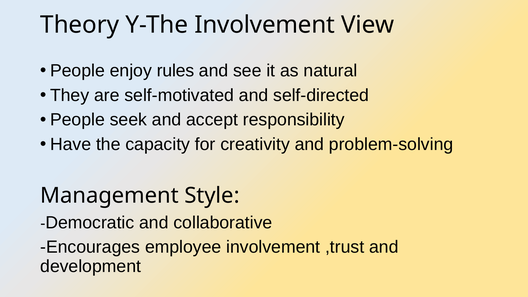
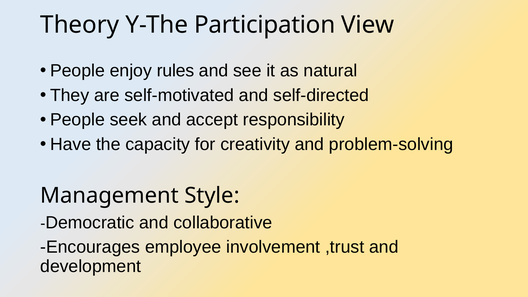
Y-The Involvement: Involvement -> Participation
